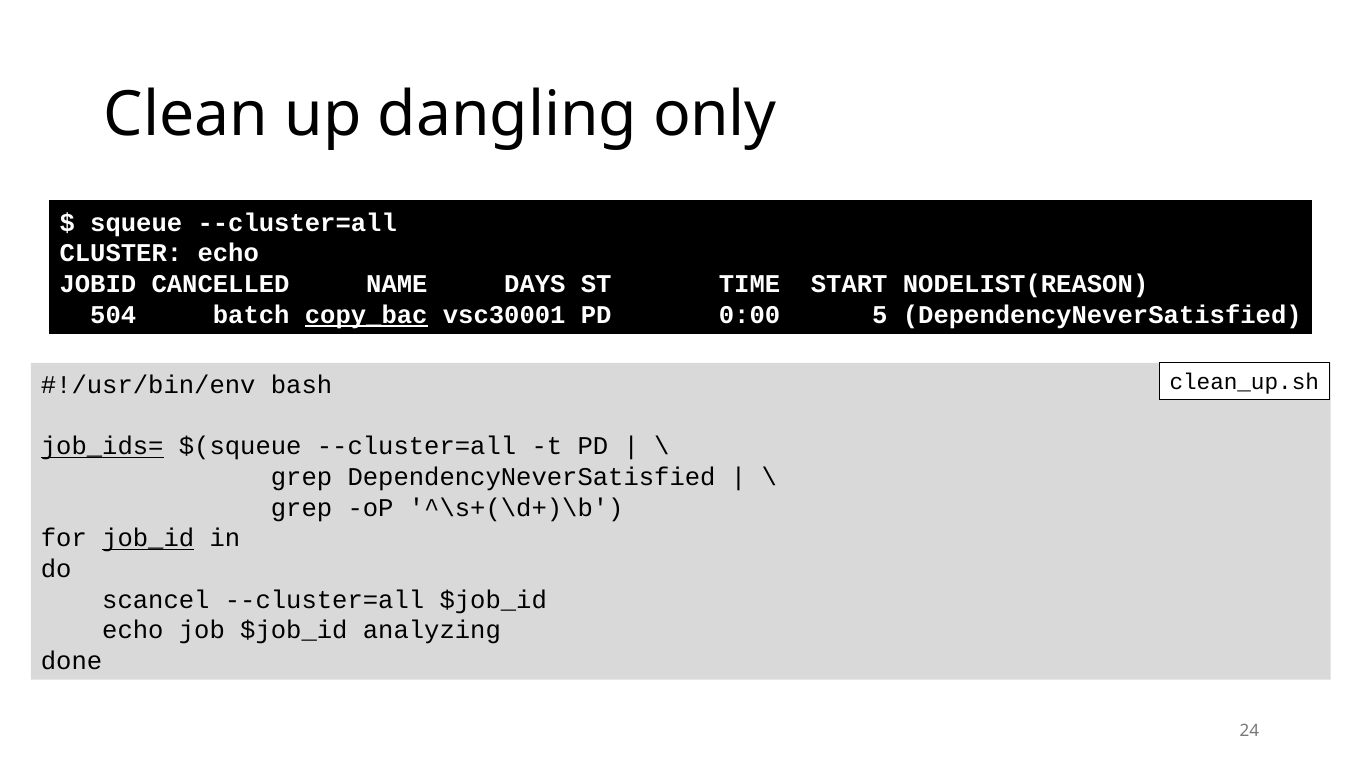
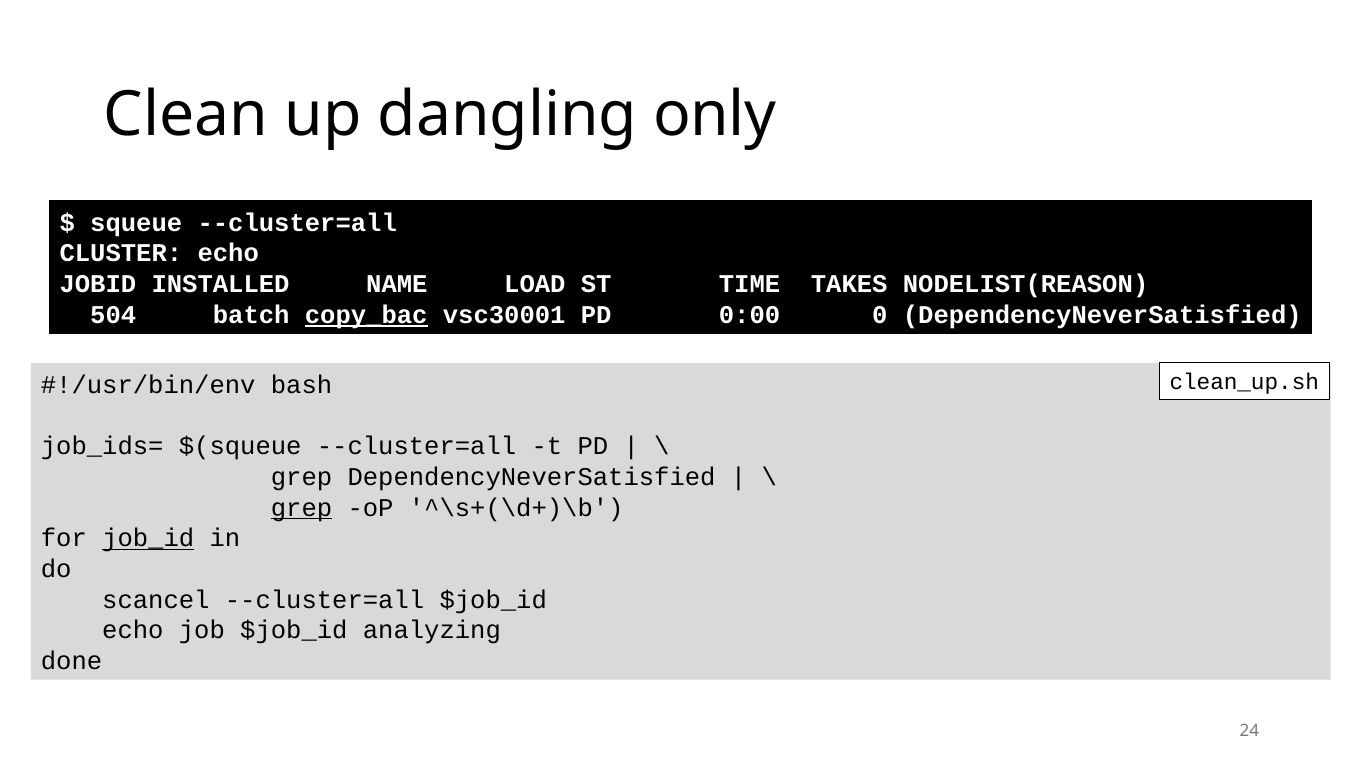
CANCELLED: CANCELLED -> INSTALLED
DAYS: DAYS -> LOAD
START: START -> TAKES
5: 5 -> 0
job_ids= underline: present -> none
grep at (302, 508) underline: none -> present
